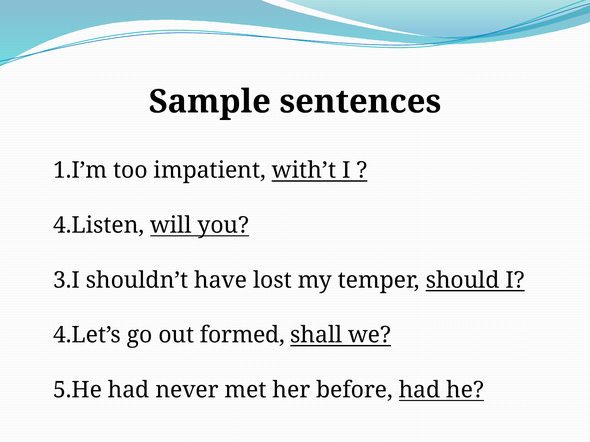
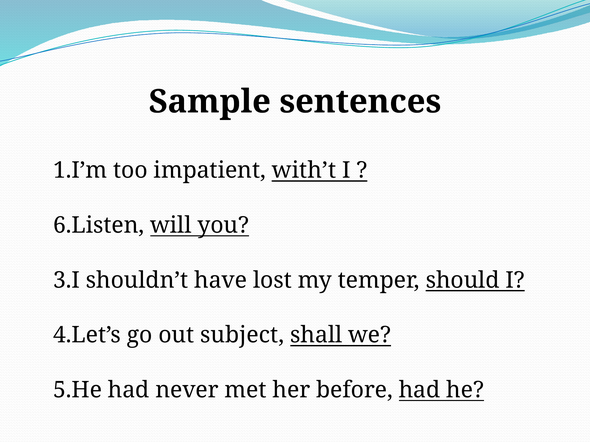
4.Listen: 4.Listen -> 6.Listen
formed: formed -> subject
